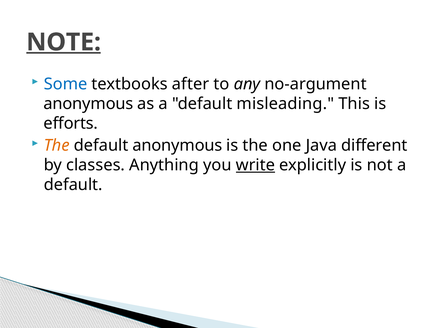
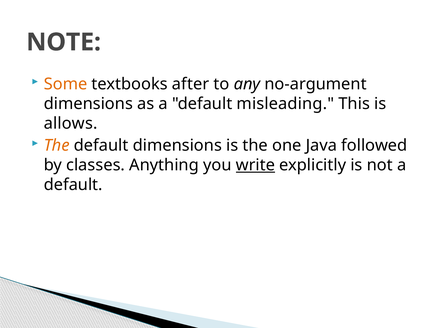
NOTE underline: present -> none
Some colour: blue -> orange
anonymous at (88, 104): anonymous -> dimensions
efforts: efforts -> allows
default anonymous: anonymous -> dimensions
different: different -> followed
